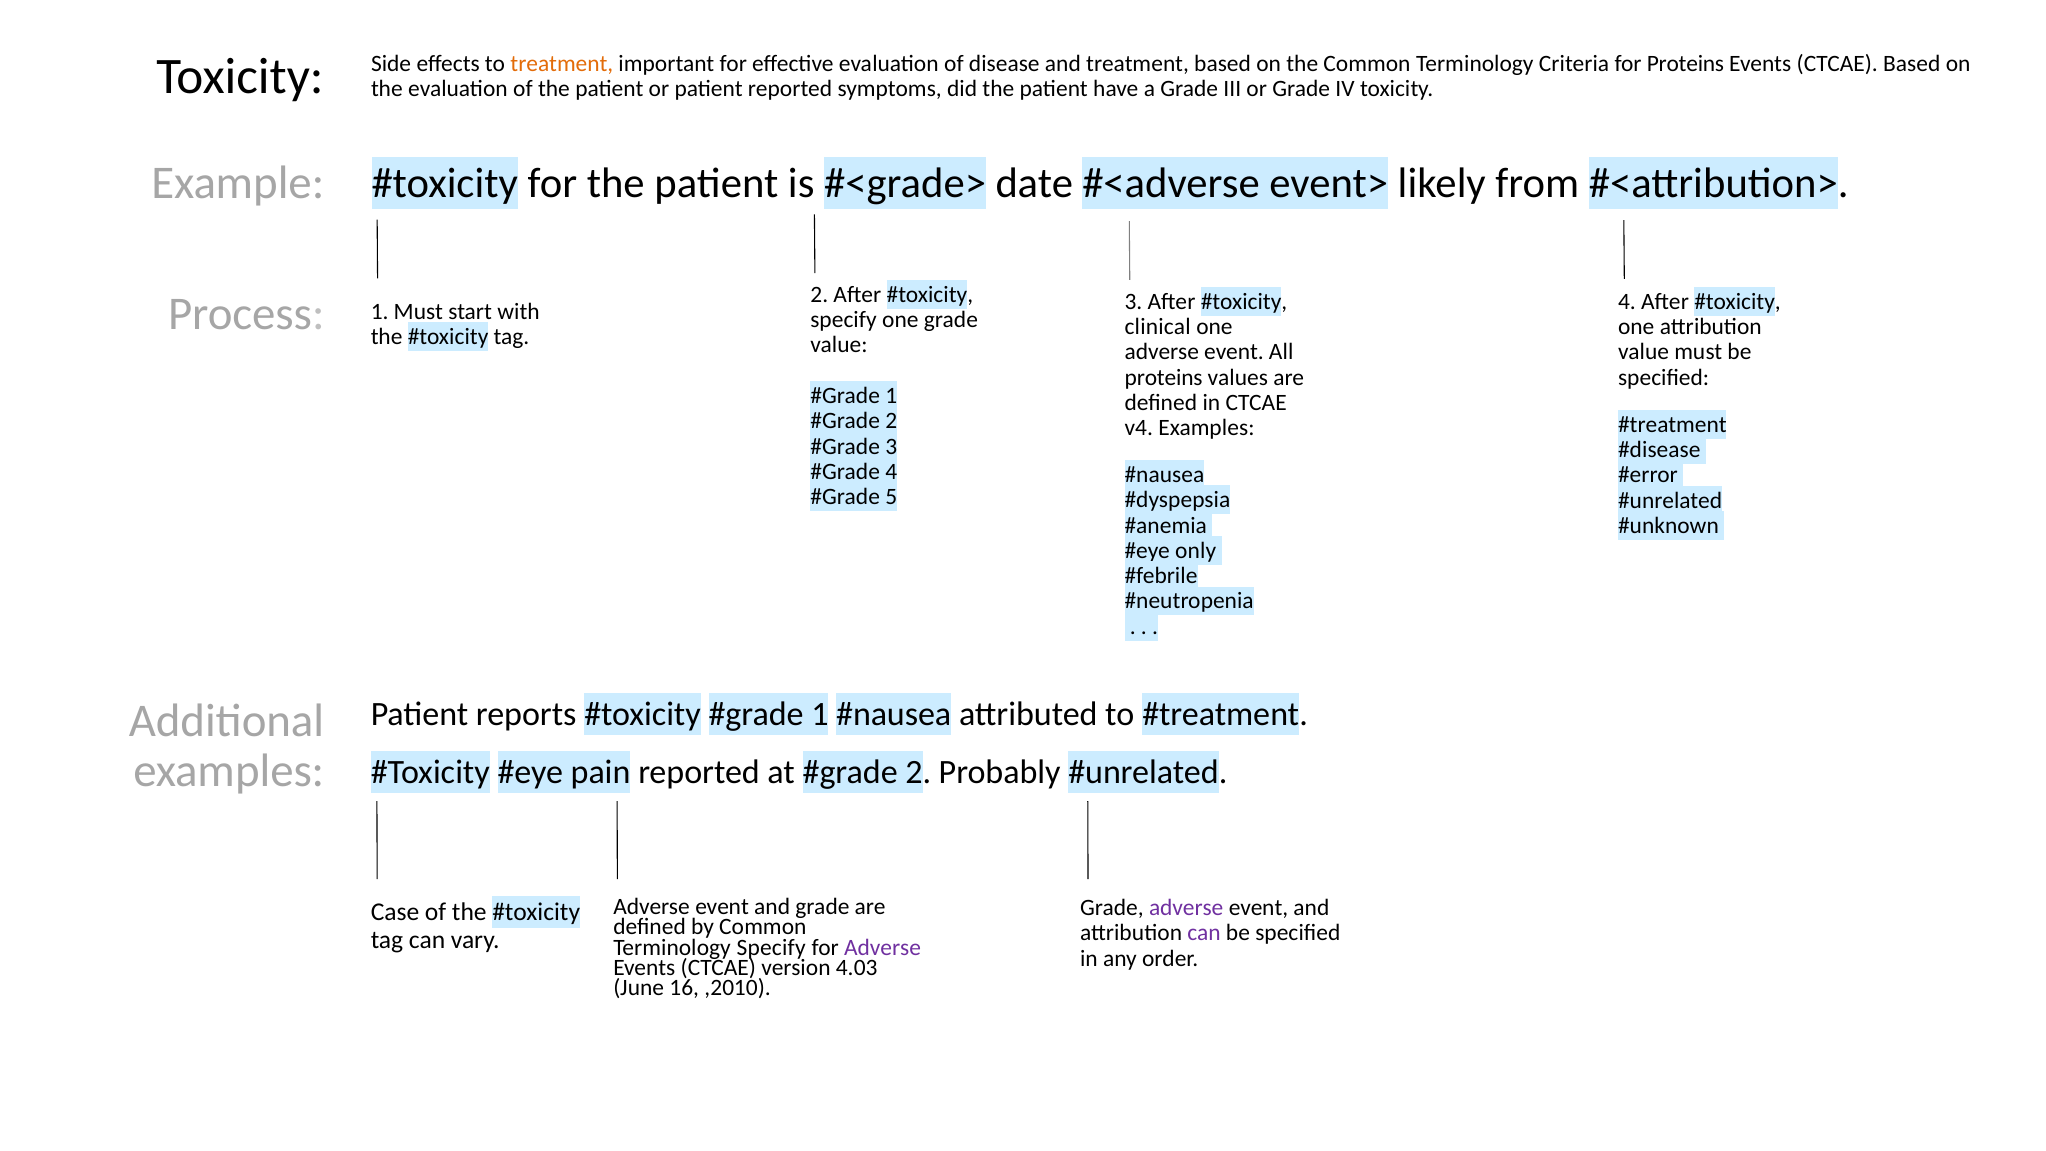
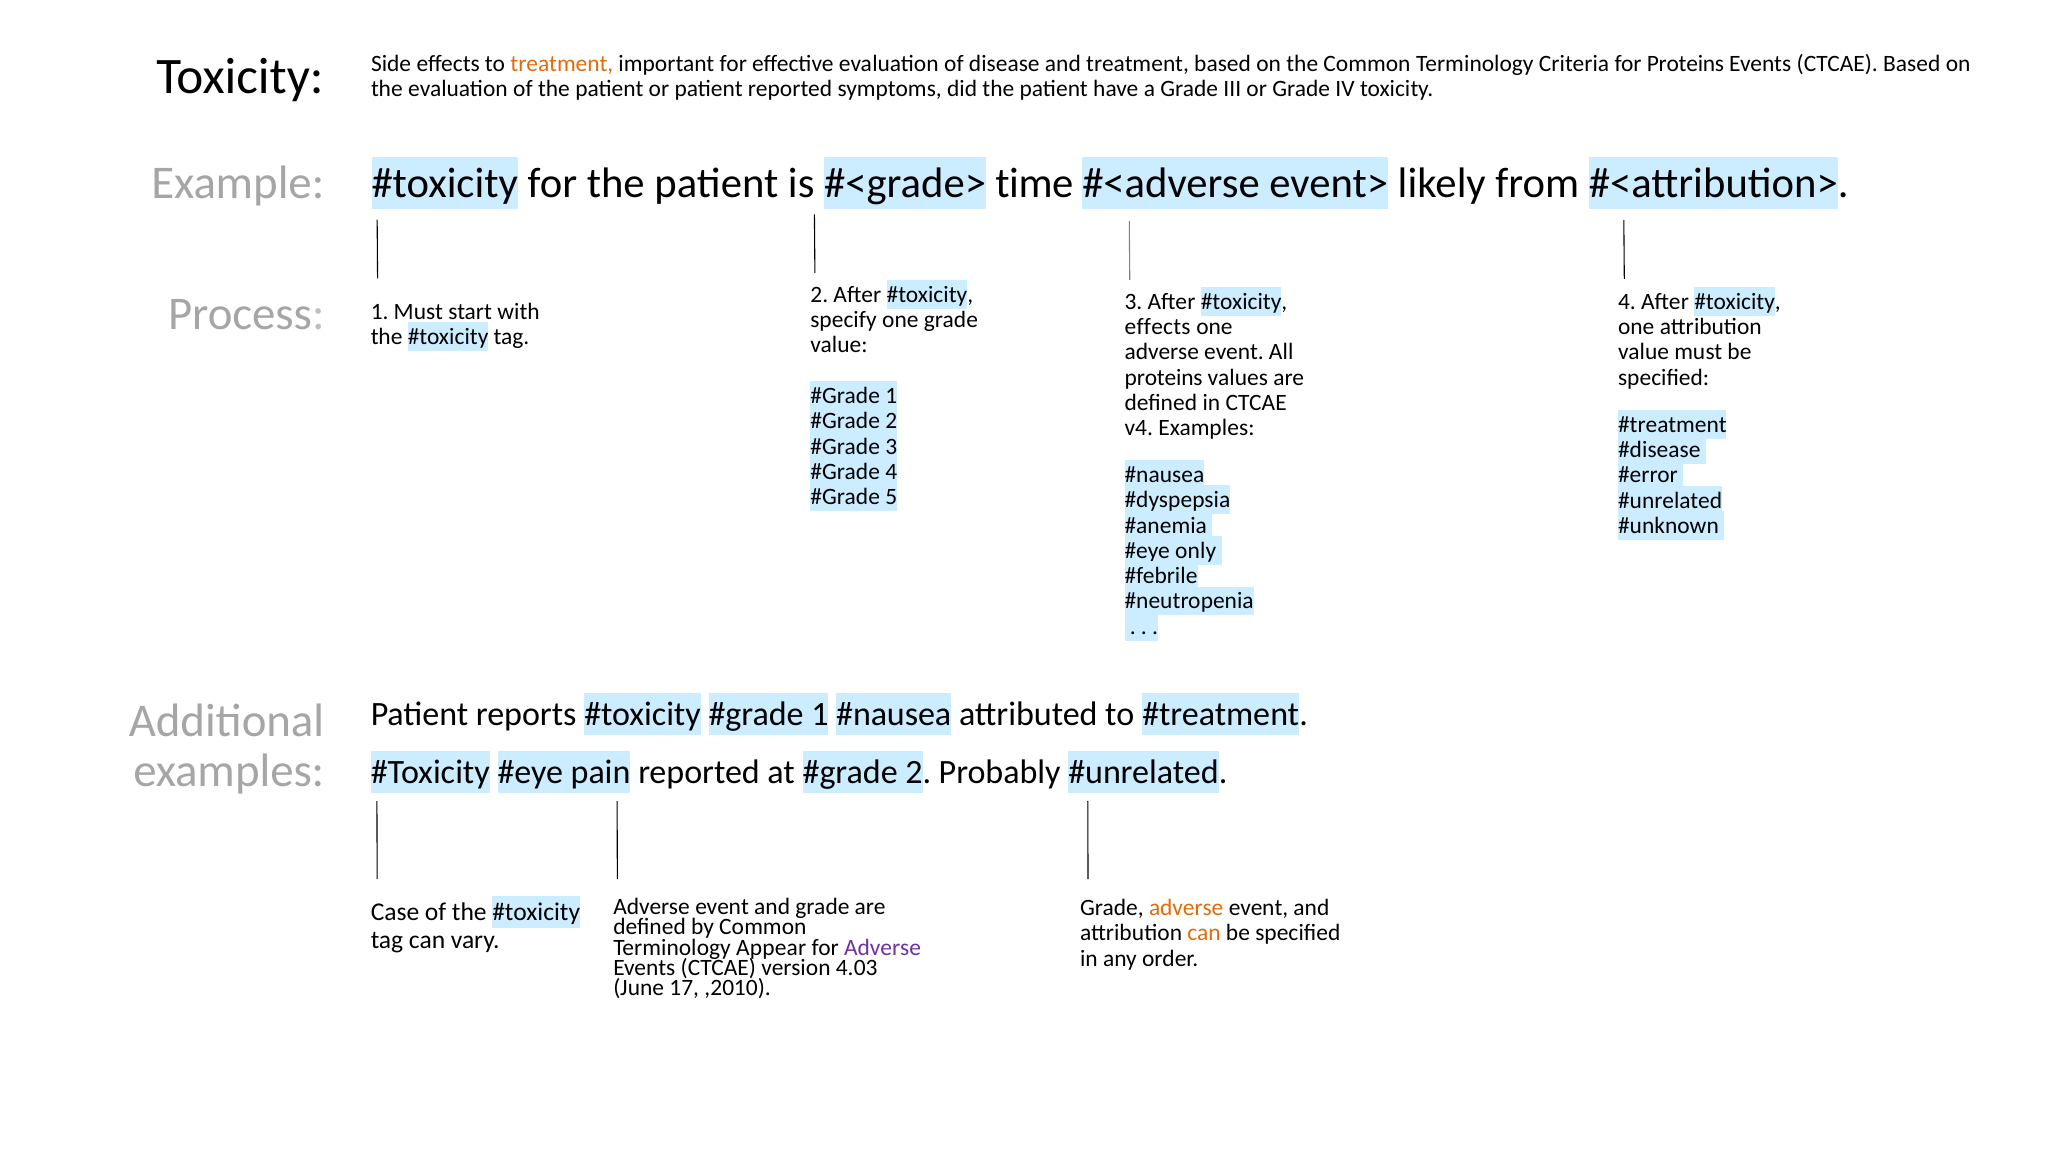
date: date -> time
clinical at (1158, 327): clinical -> effects
adverse at (1186, 908) colour: purple -> orange
can at (1204, 933) colour: purple -> orange
Terminology Specify: Specify -> Appear
16: 16 -> 17
